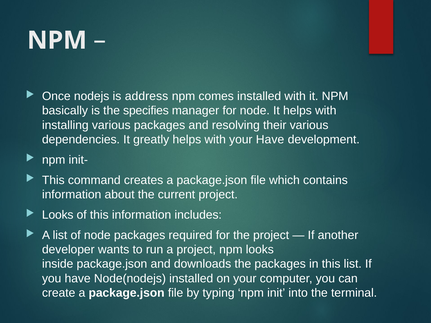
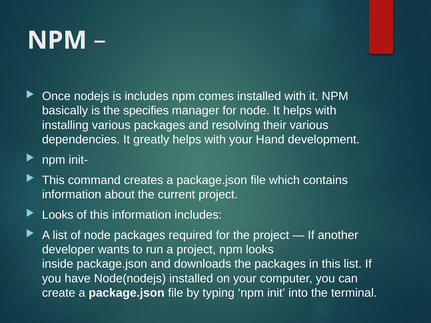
is address: address -> includes
your Have: Have -> Hand
